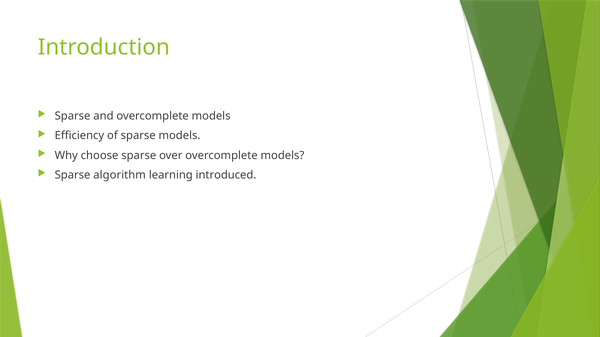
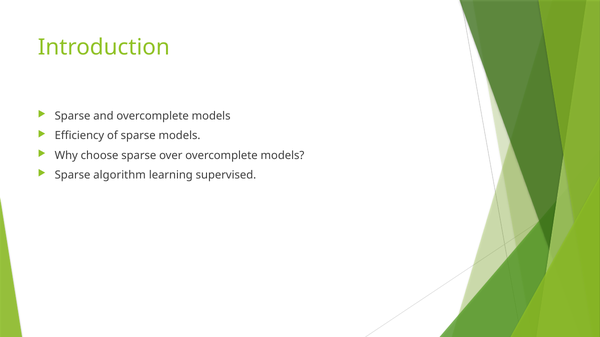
introduced: introduced -> supervised
